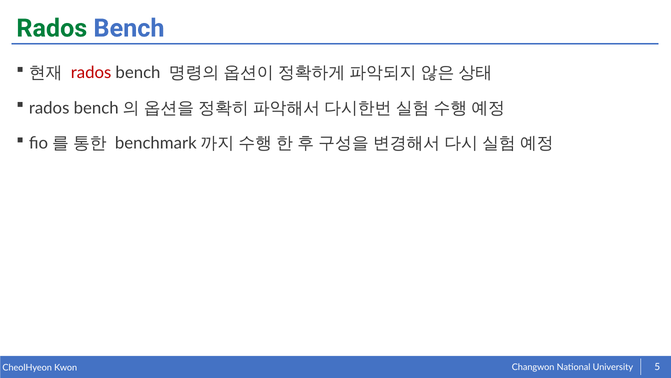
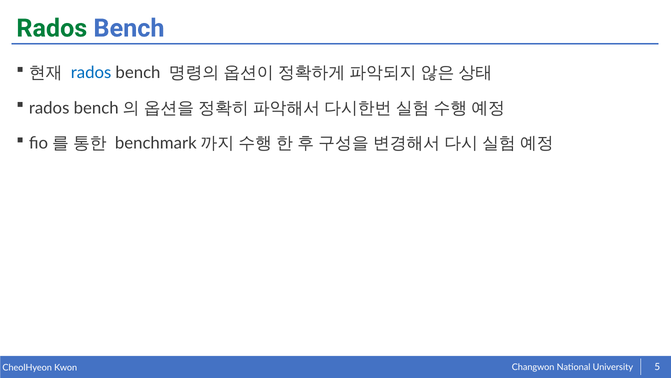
rados at (91, 73) colour: red -> blue
